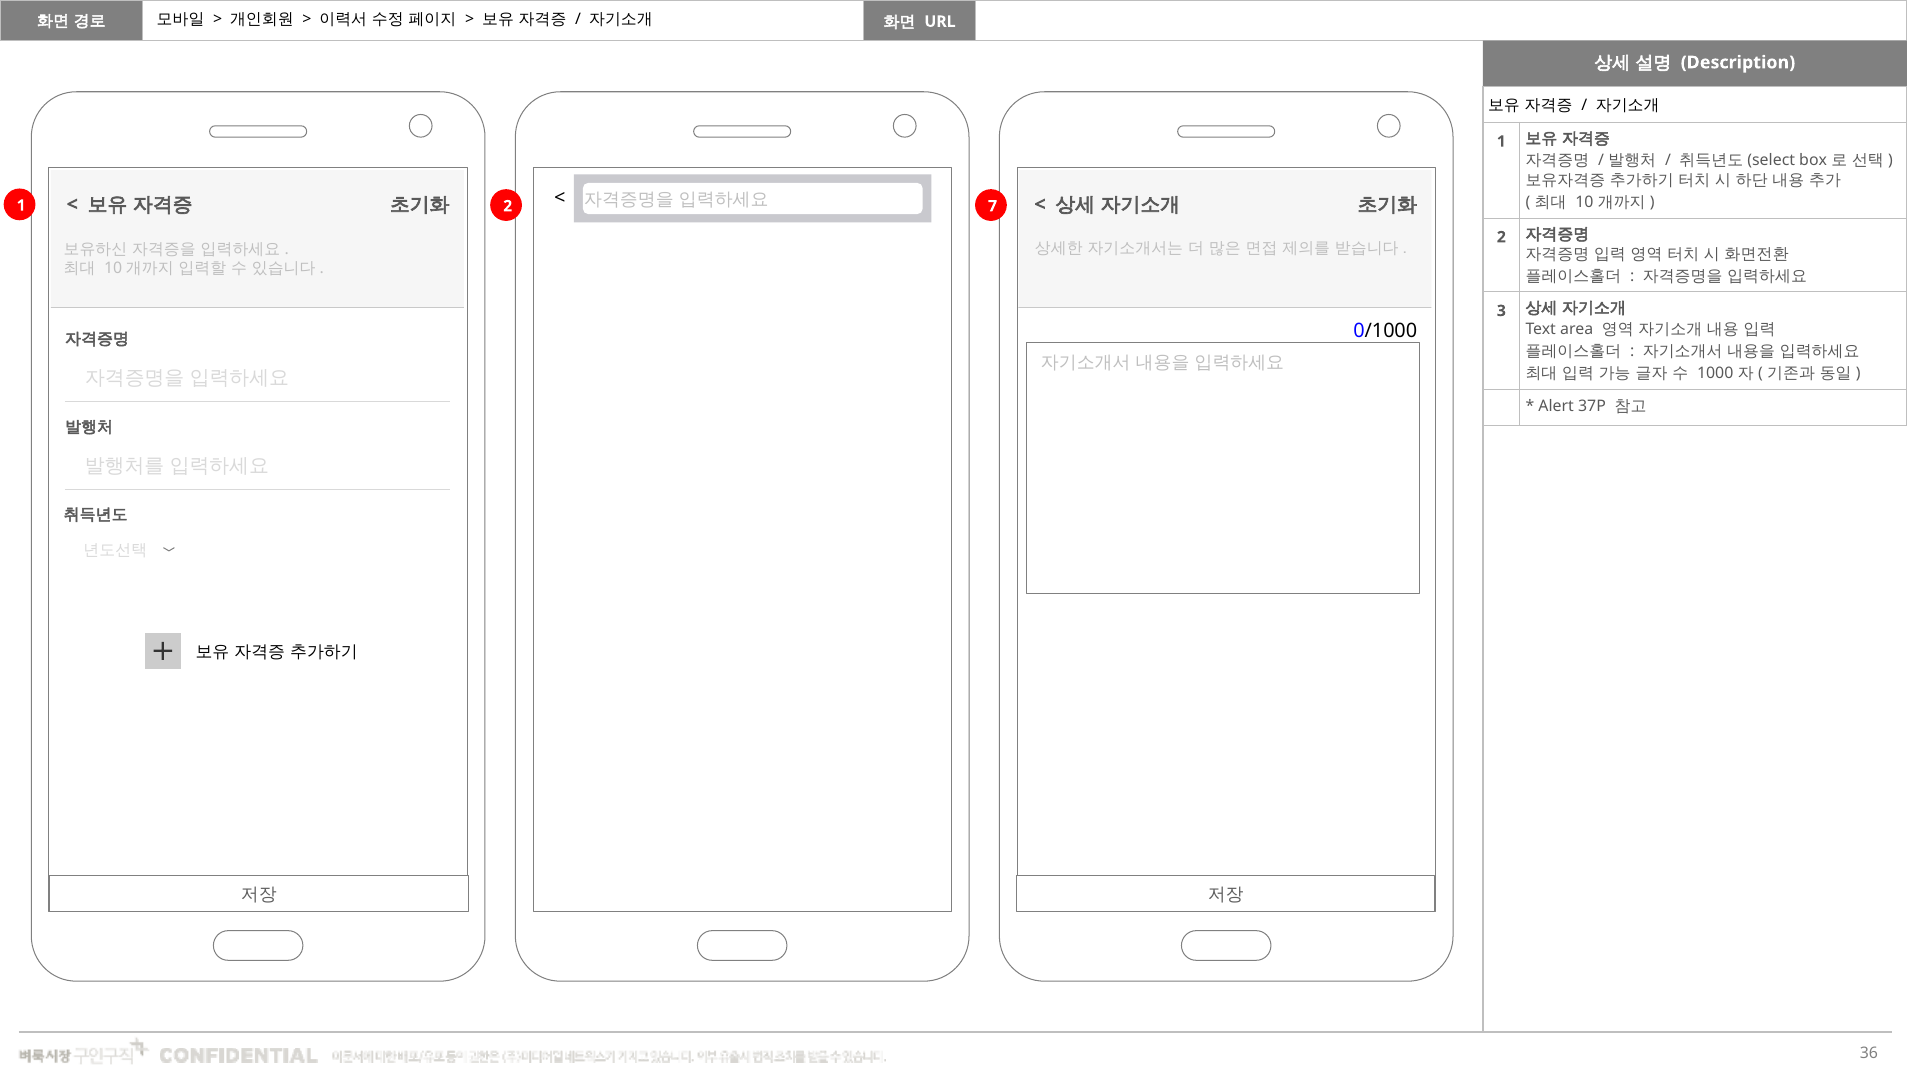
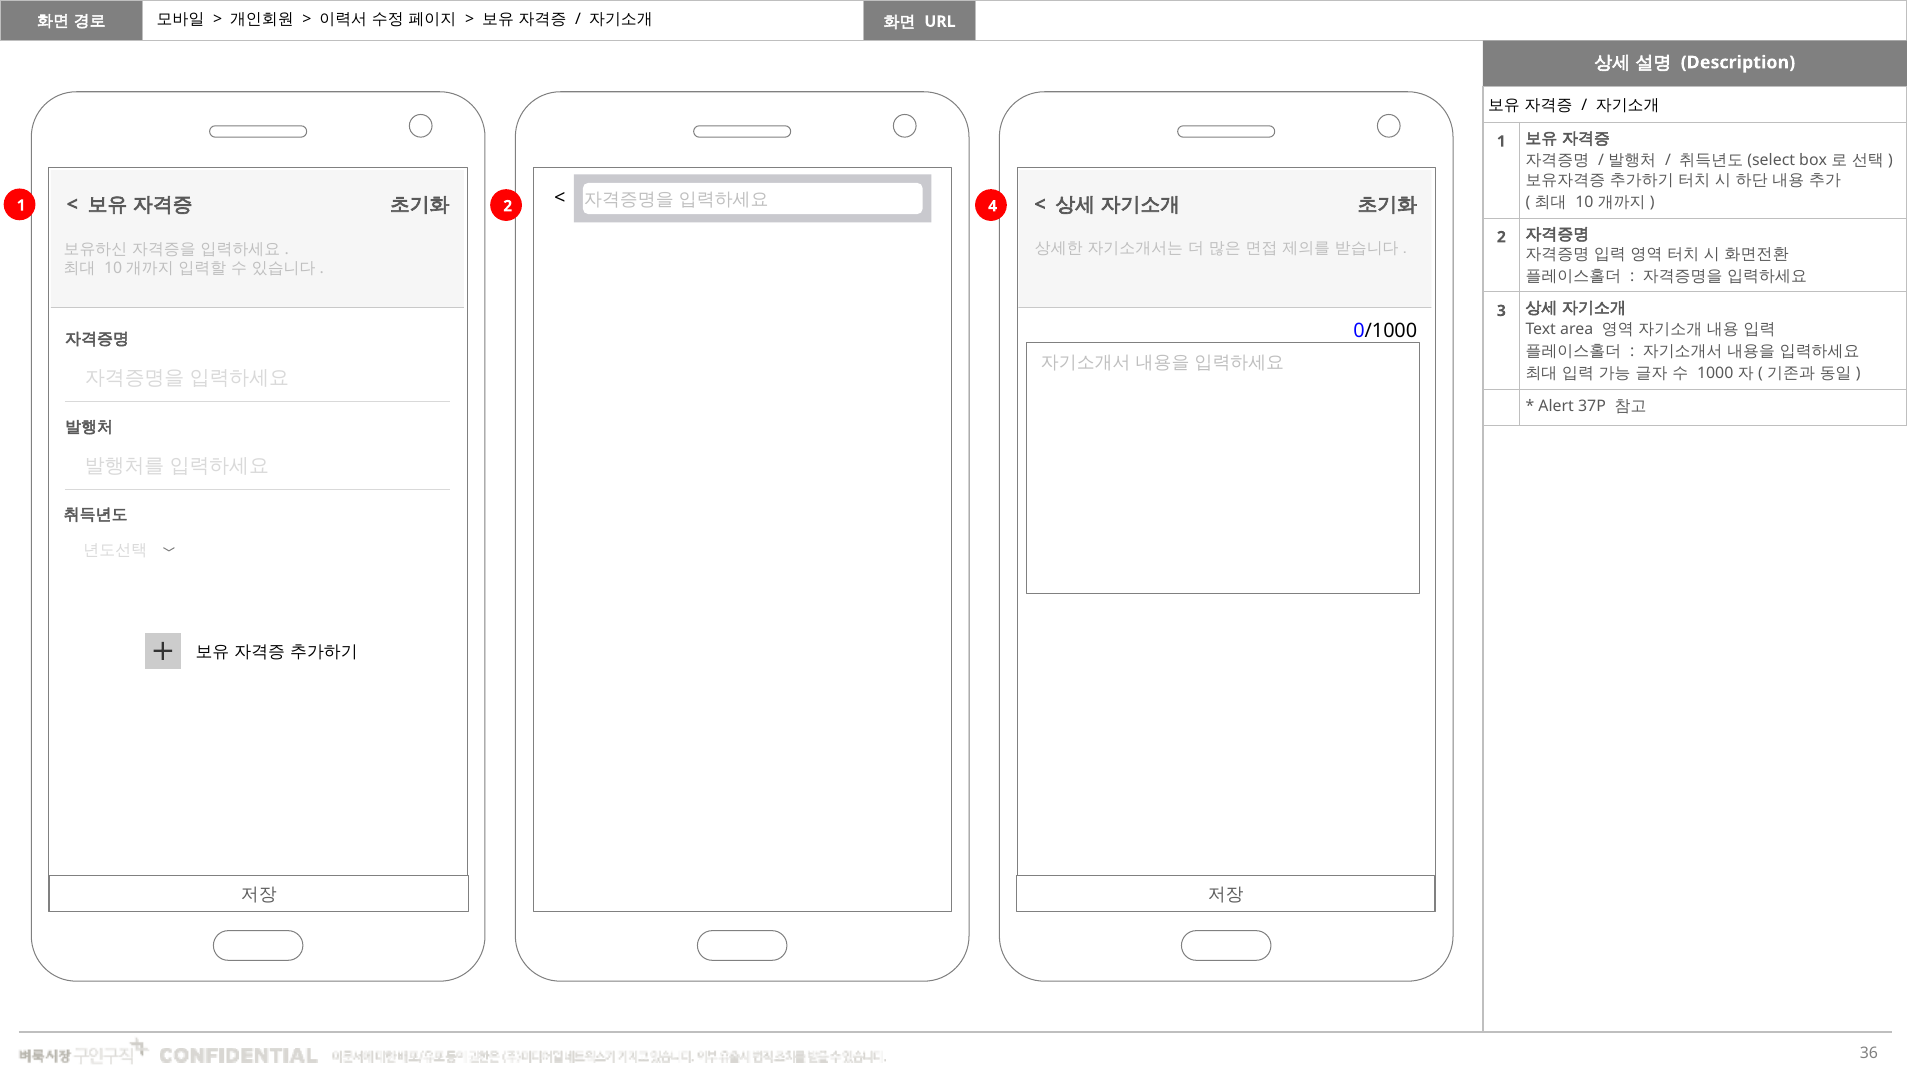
7: 7 -> 4
